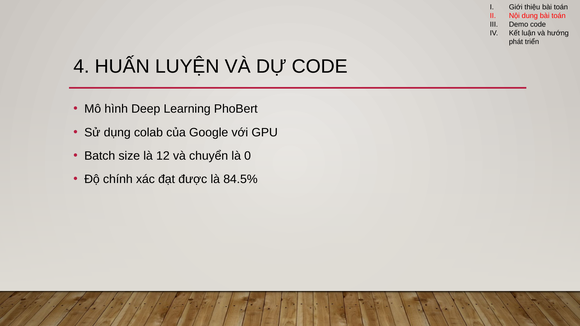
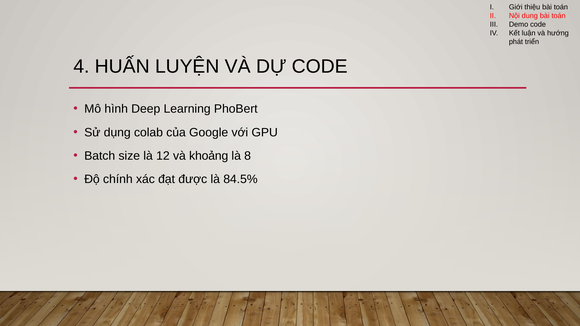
chuyển: chuyển -> khoảng
0: 0 -> 8
